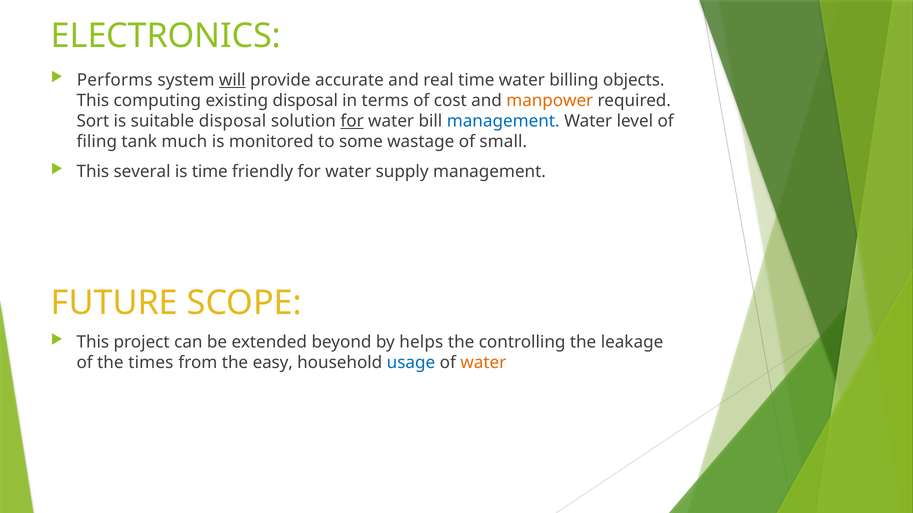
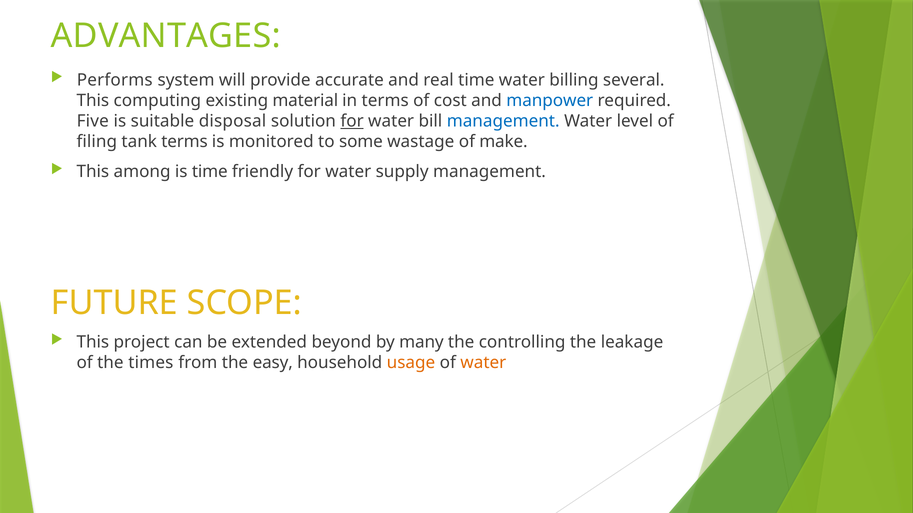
ELECTRONICS: ELECTRONICS -> ADVANTAGES
will underline: present -> none
objects: objects -> several
existing disposal: disposal -> material
manpower colour: orange -> blue
Sort: Sort -> Five
tank much: much -> terms
small: small -> make
several: several -> among
helps: helps -> many
usage colour: blue -> orange
